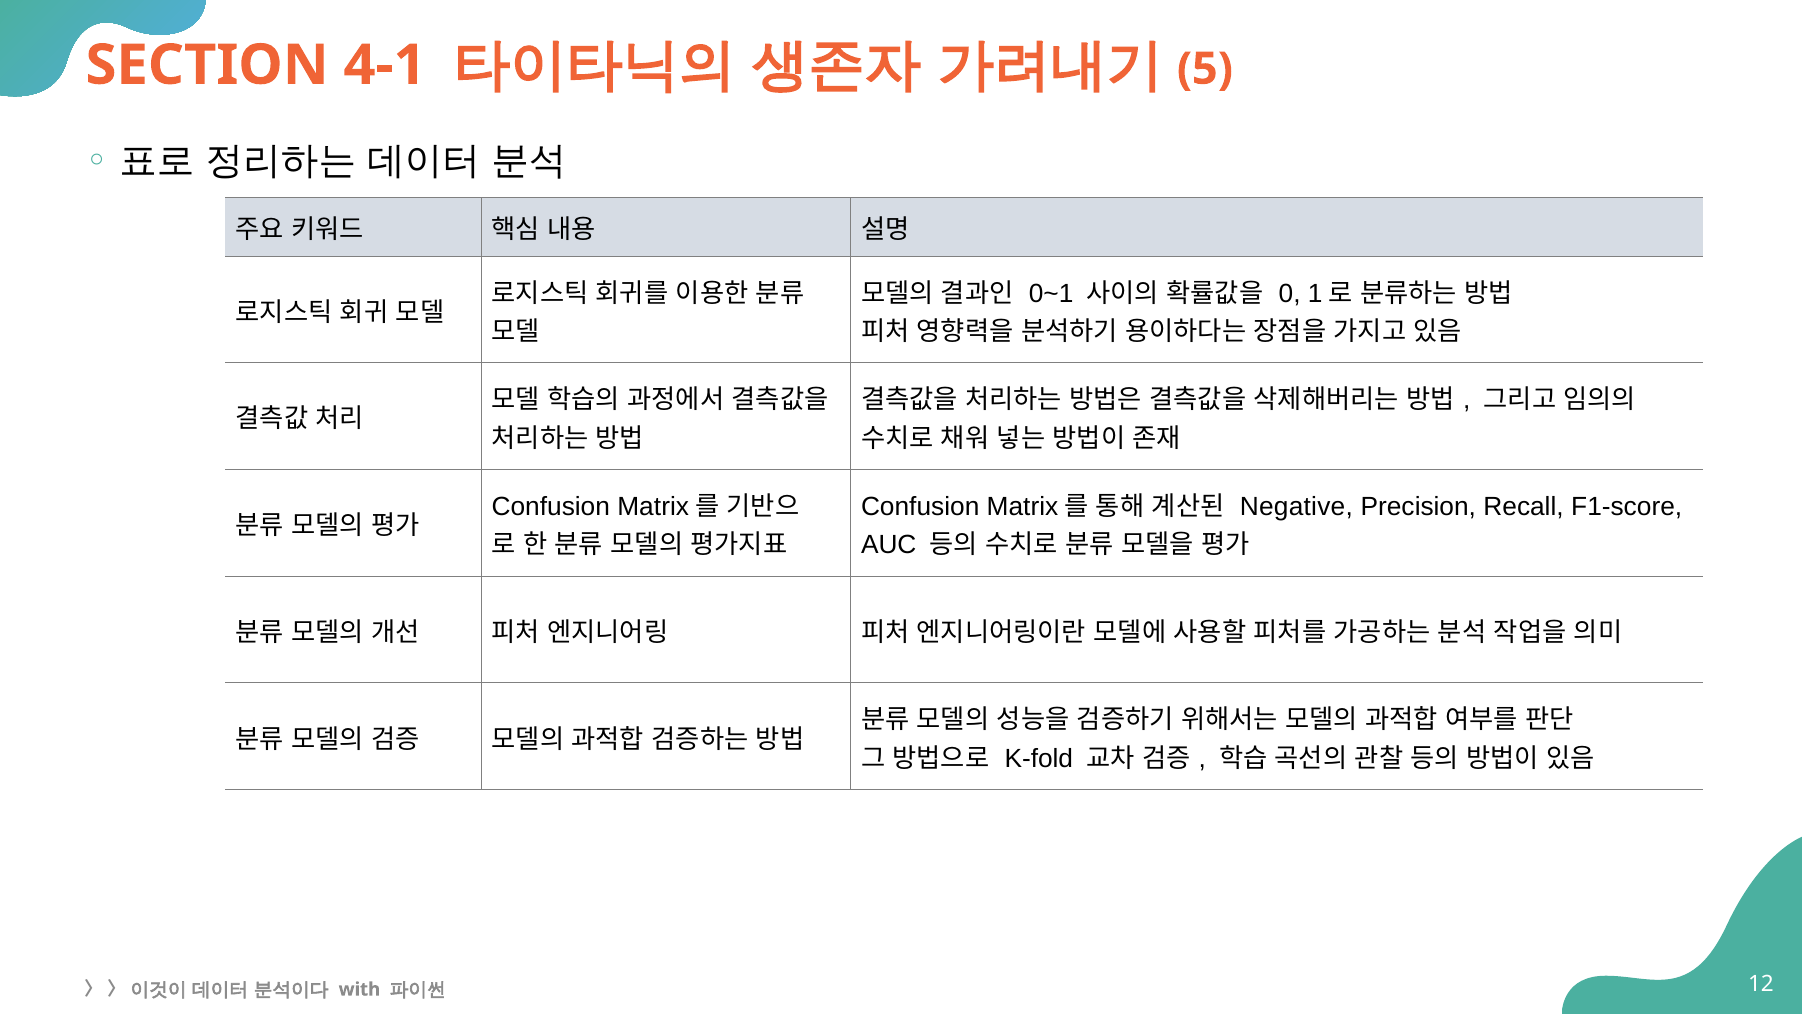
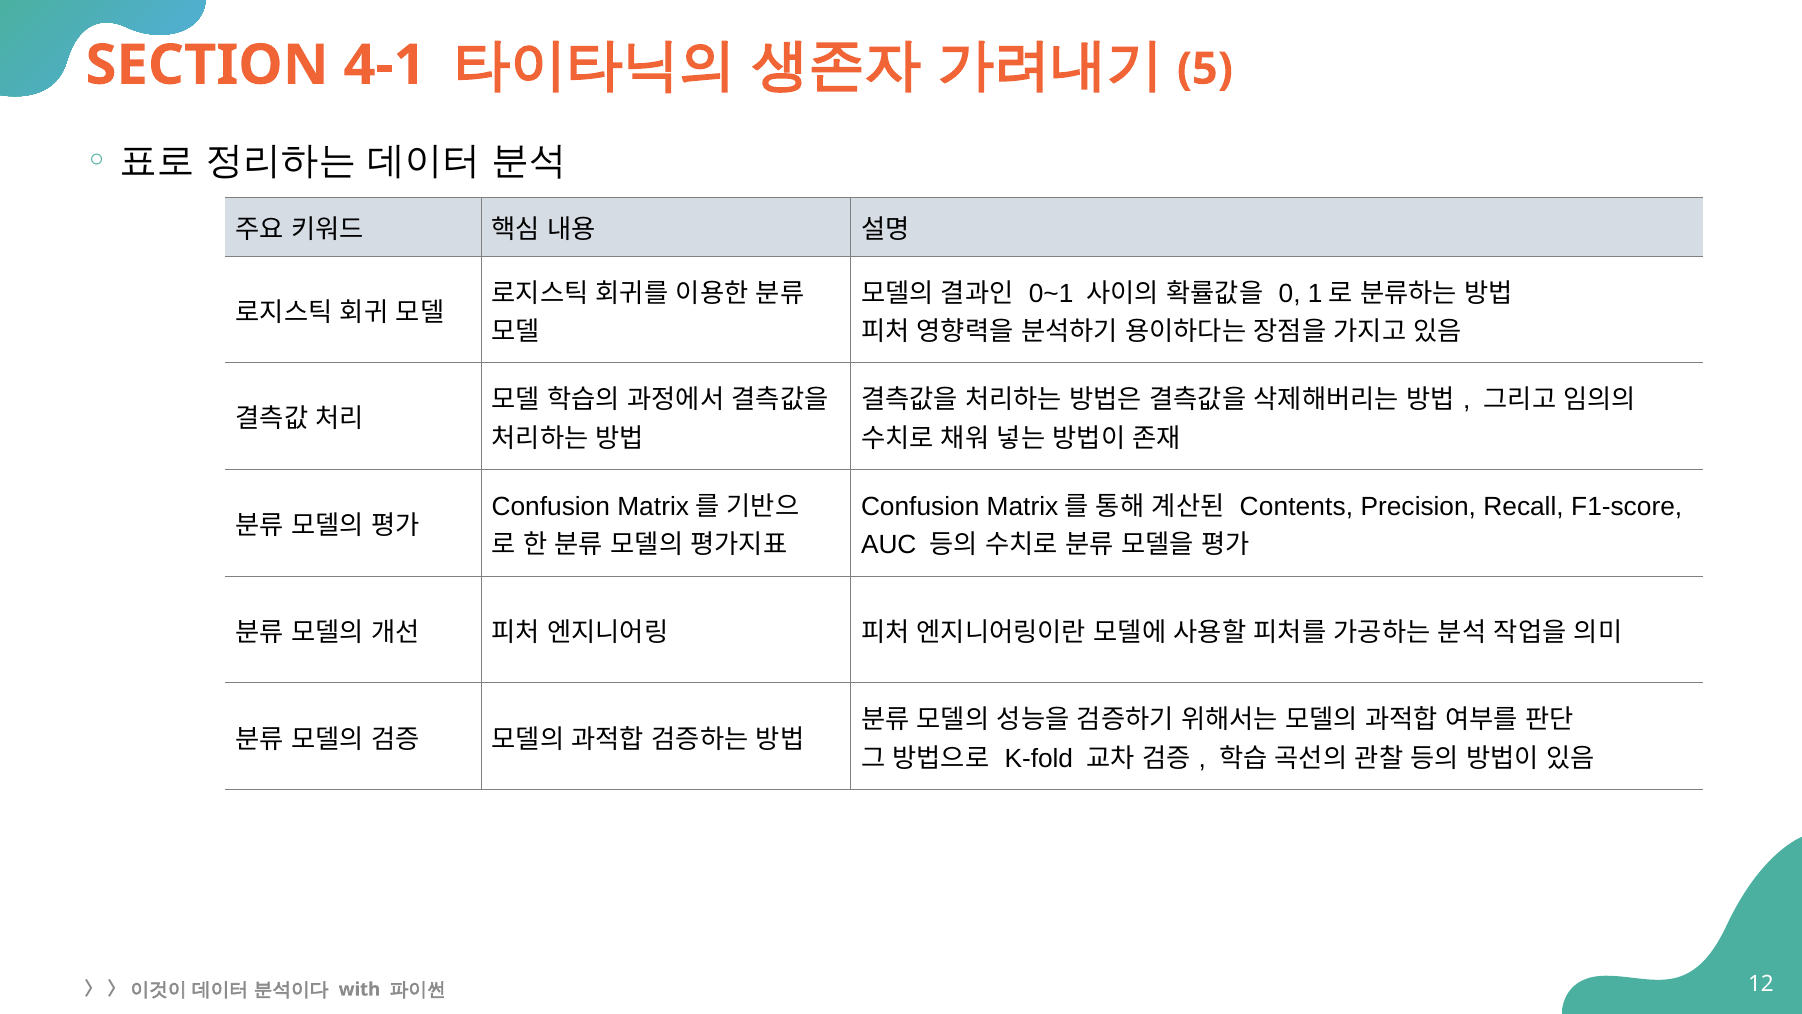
Negative: Negative -> Contents
